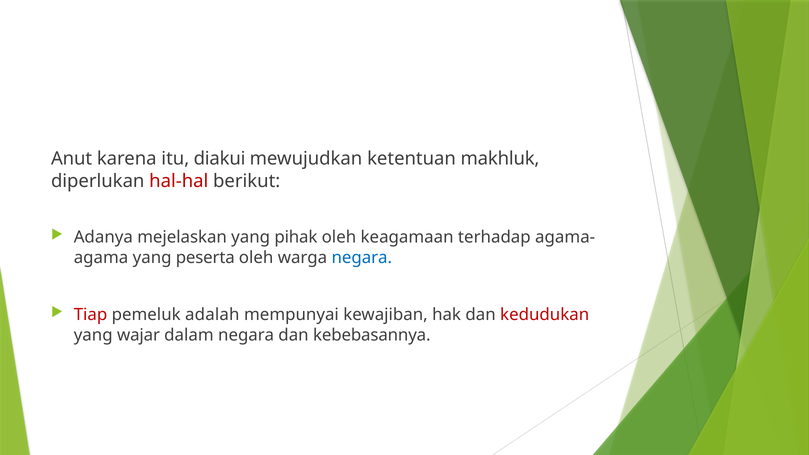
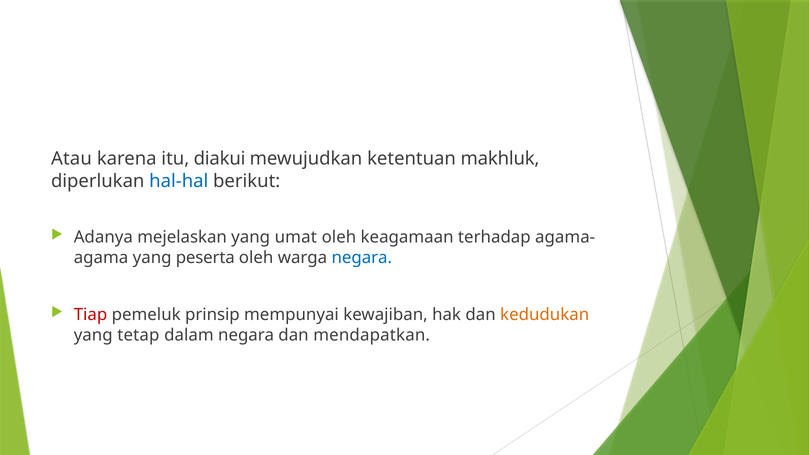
Anut: Anut -> Atau
hal-hal colour: red -> blue
pihak: pihak -> umat
adalah: adalah -> prinsip
kedudukan colour: red -> orange
wajar: wajar -> tetap
kebebasannya: kebebasannya -> mendapatkan
